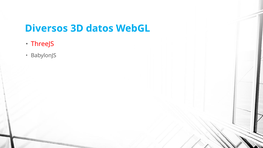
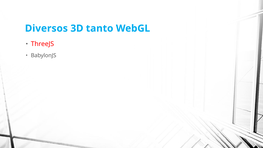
datos: datos -> tanto
